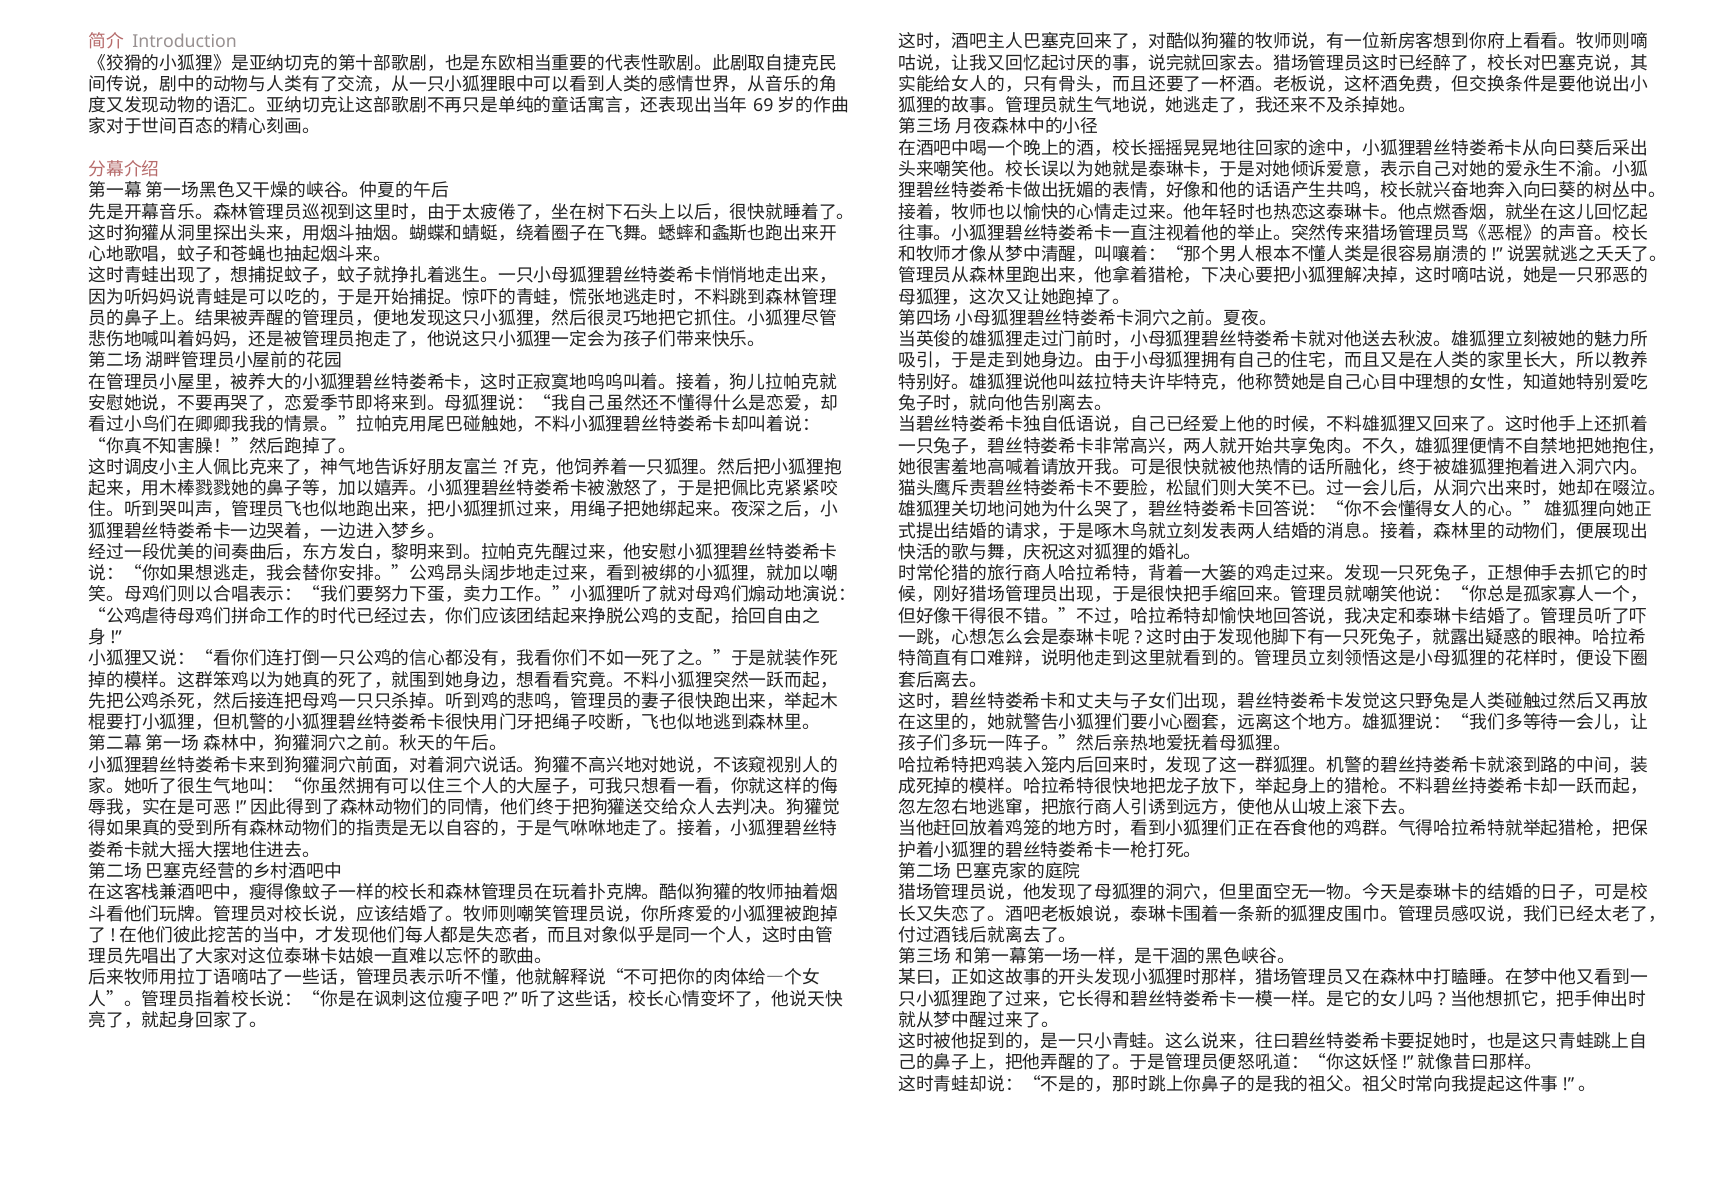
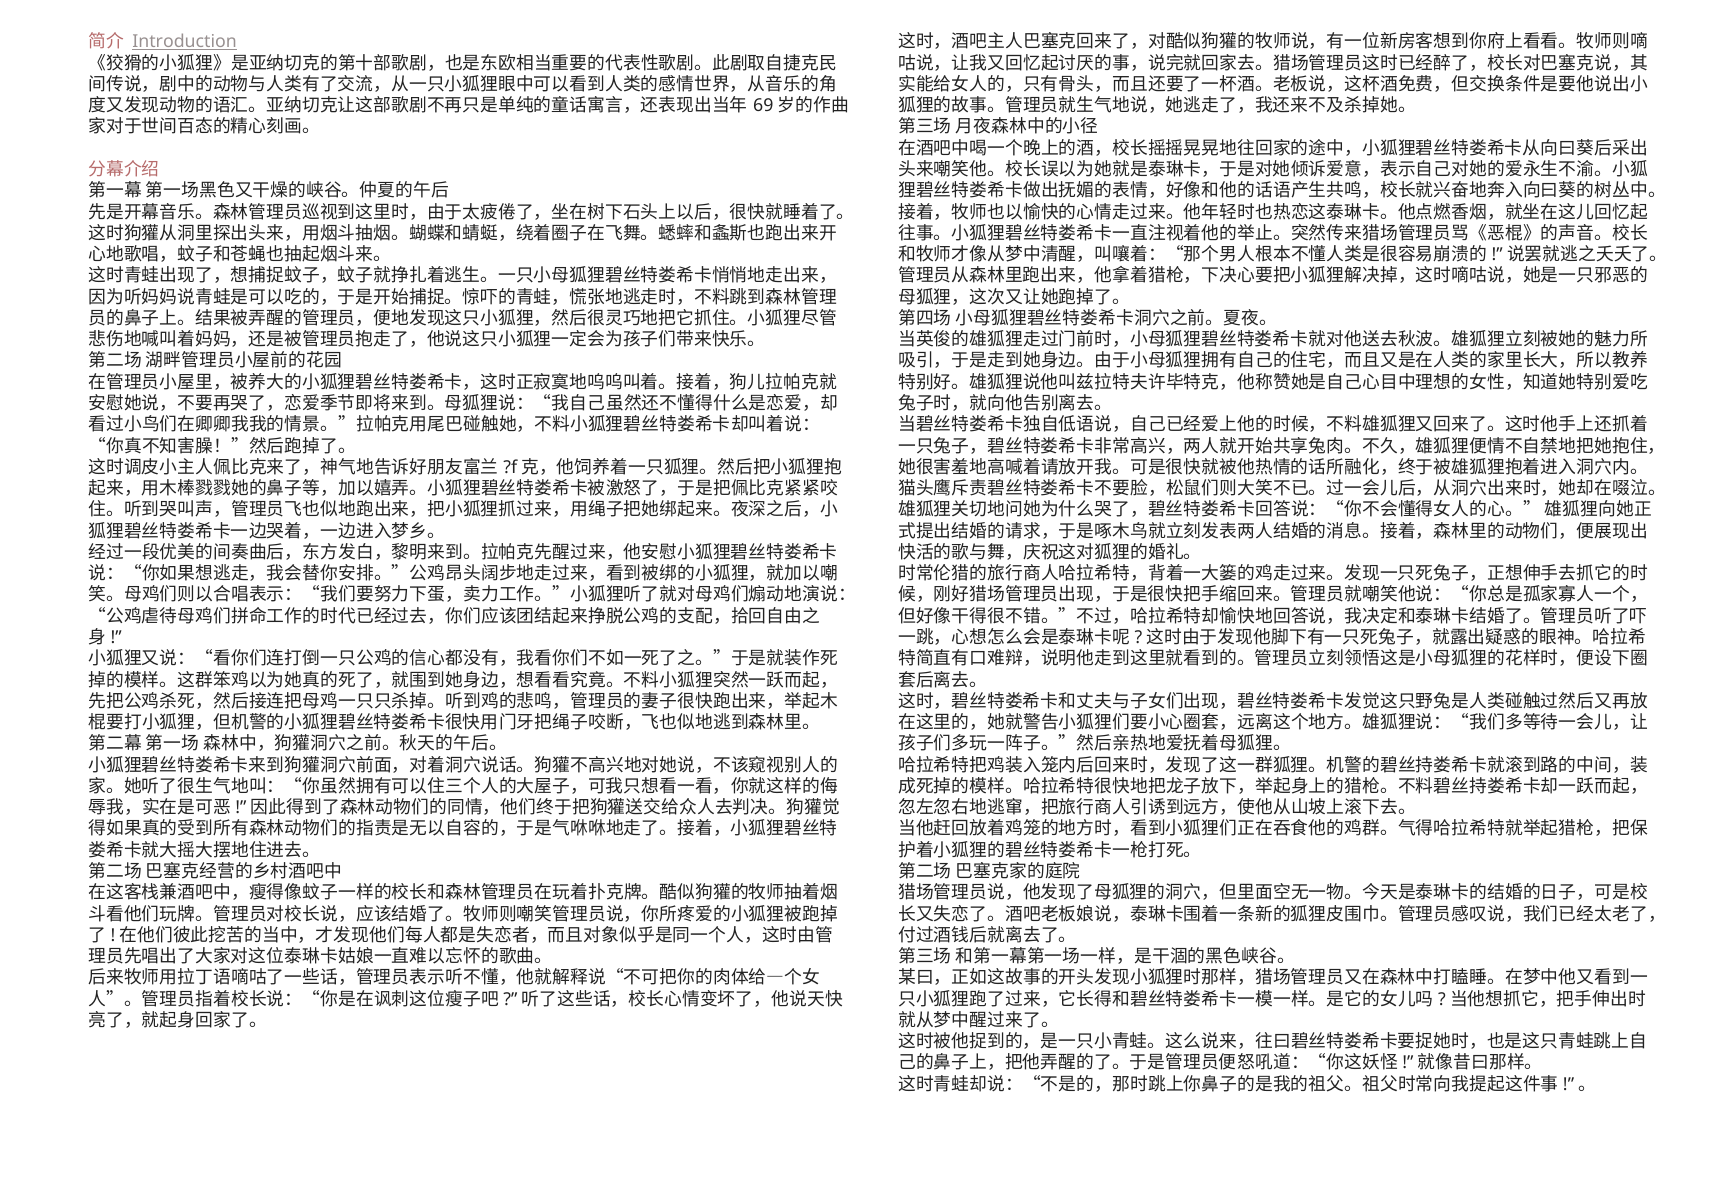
Introduction underline: none -> present
